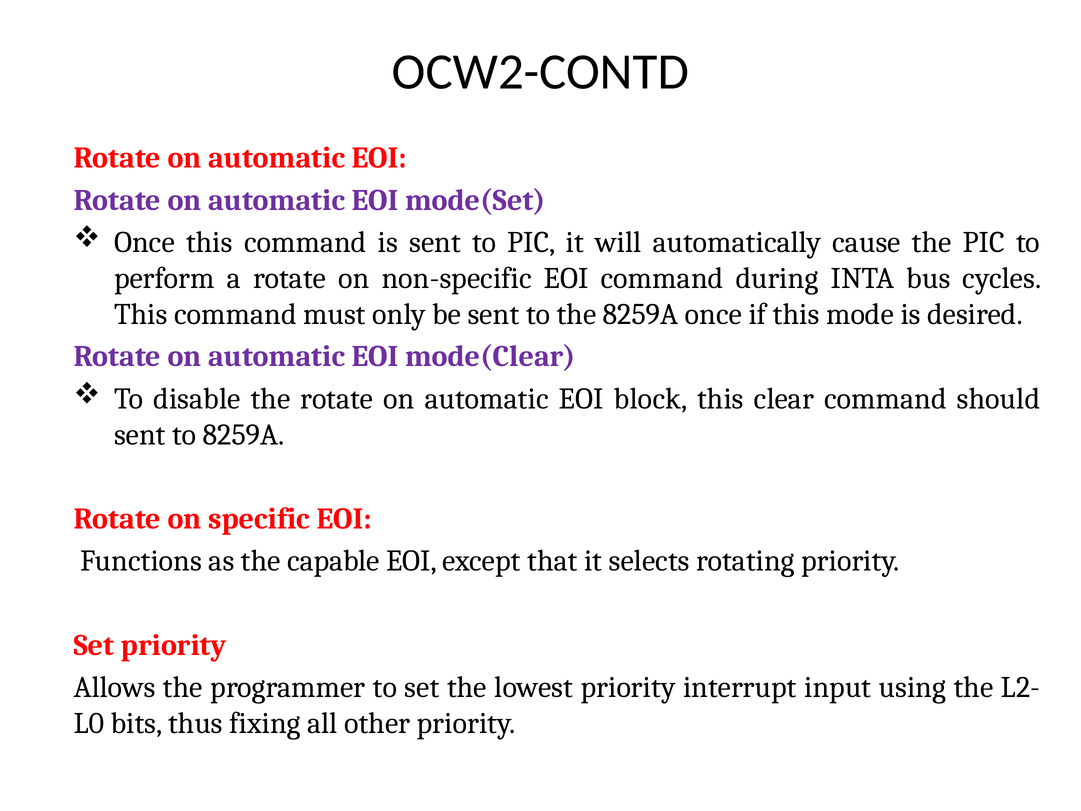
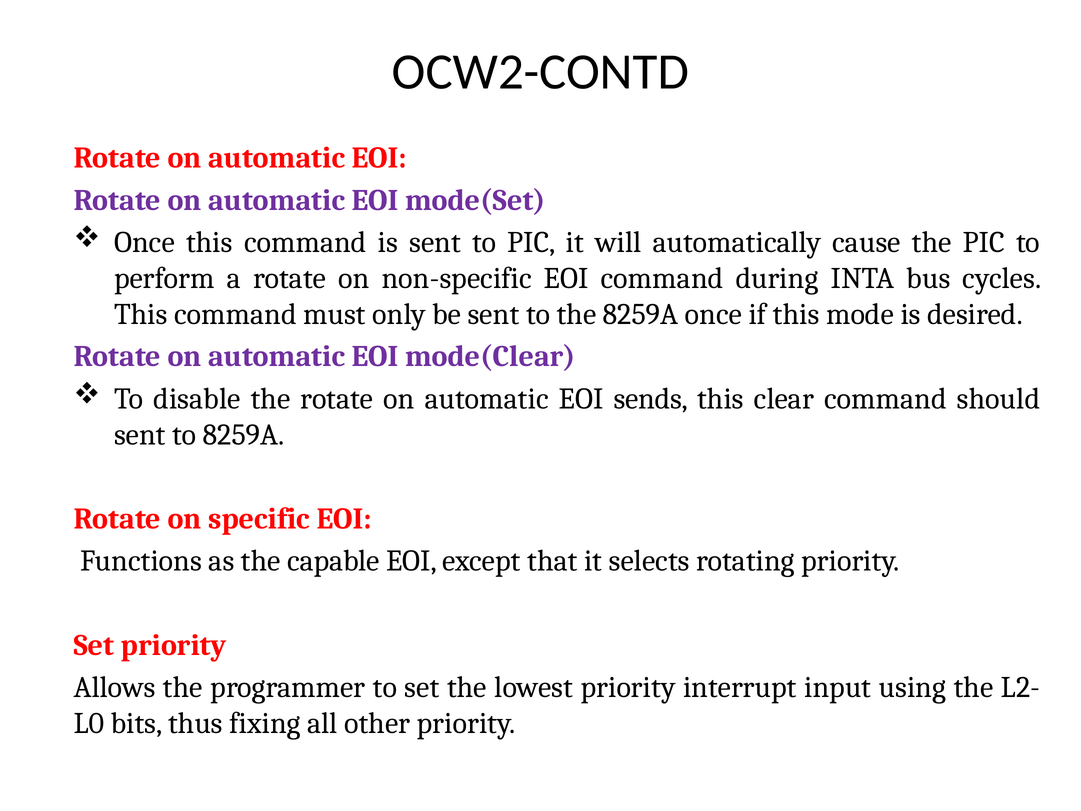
block: block -> sends
